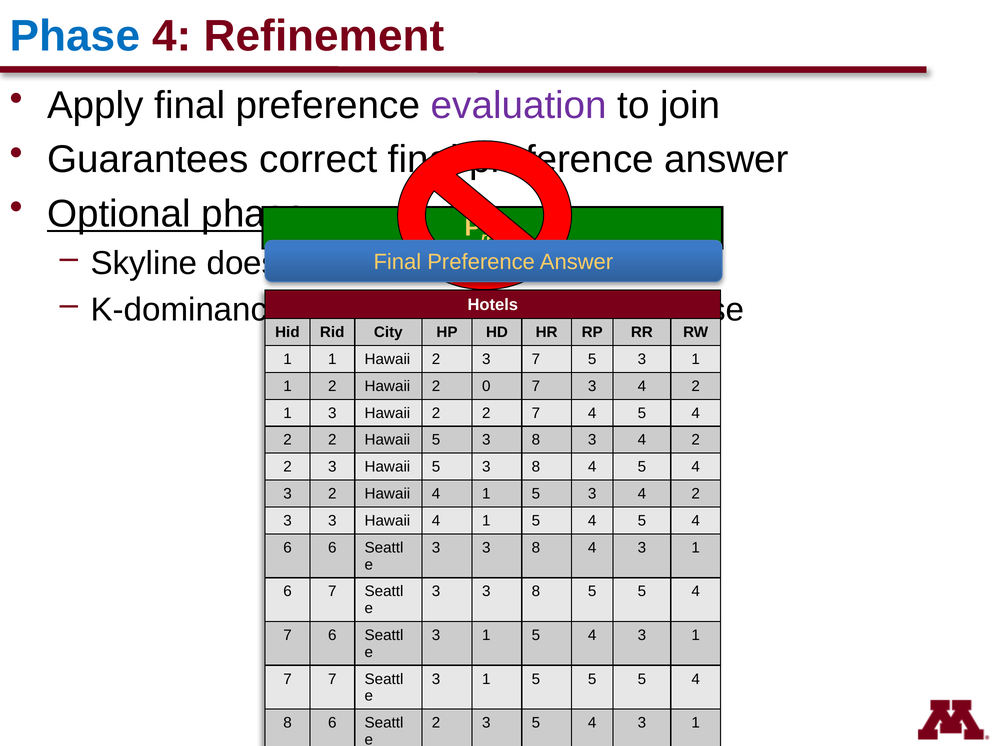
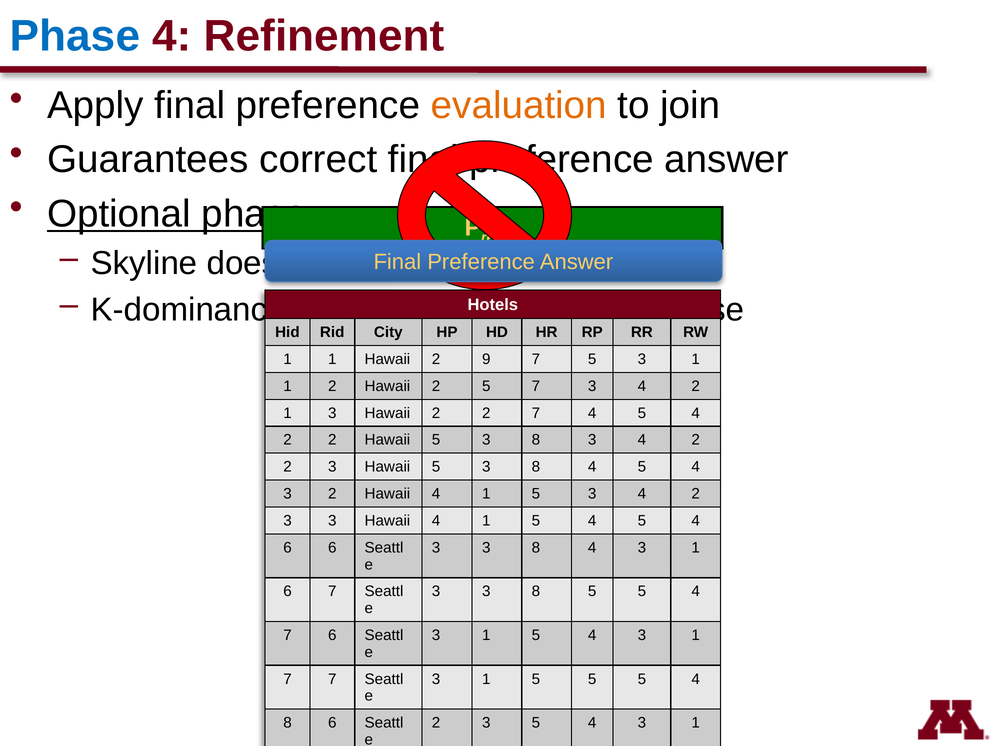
evaluation colour: purple -> orange
Hawaii 2 3: 3 -> 9
2 0: 0 -> 5
